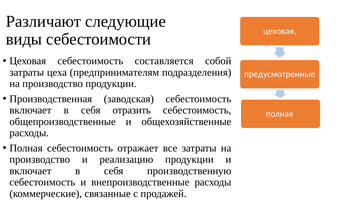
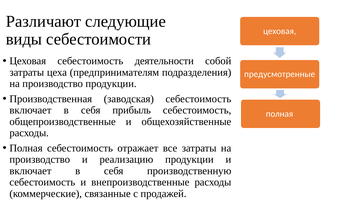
составляется: составляется -> деятельности
отразить: отразить -> прибыль
